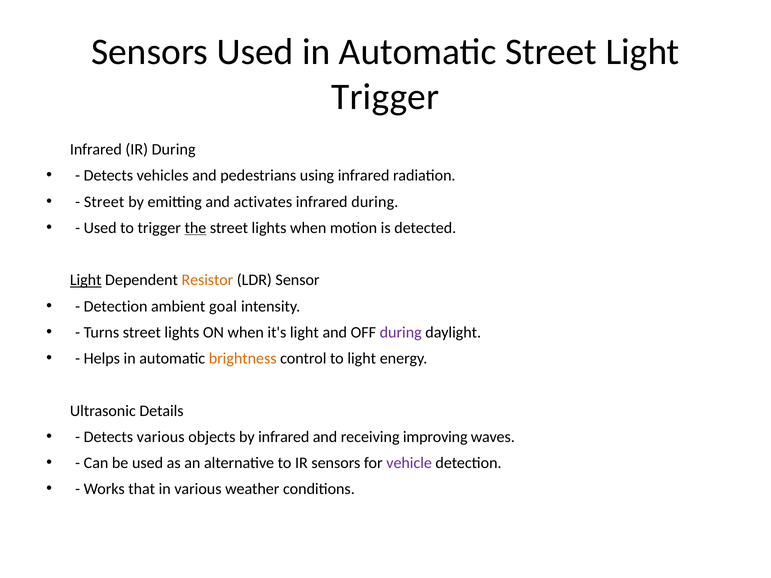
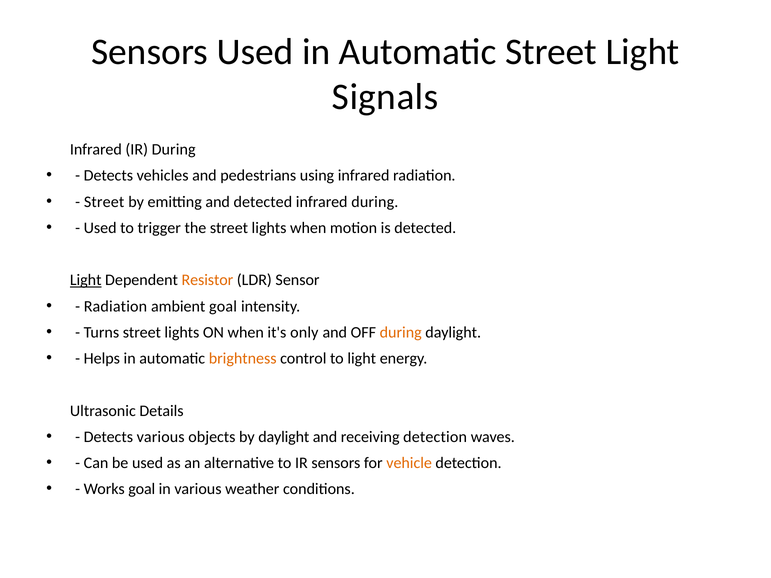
Trigger at (385, 97): Trigger -> Signals
and activates: activates -> detected
the underline: present -> none
Detection at (116, 306): Detection -> Radiation
it's light: light -> only
during at (401, 332) colour: purple -> orange
by infrared: infrared -> daylight
receiving improving: improving -> detection
vehicle colour: purple -> orange
Works that: that -> goal
